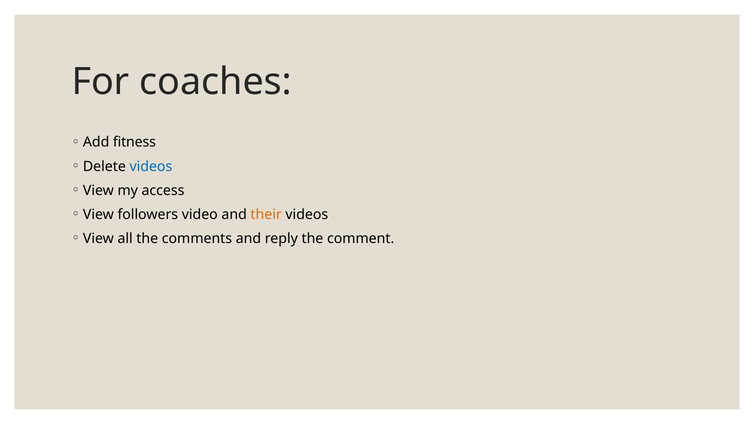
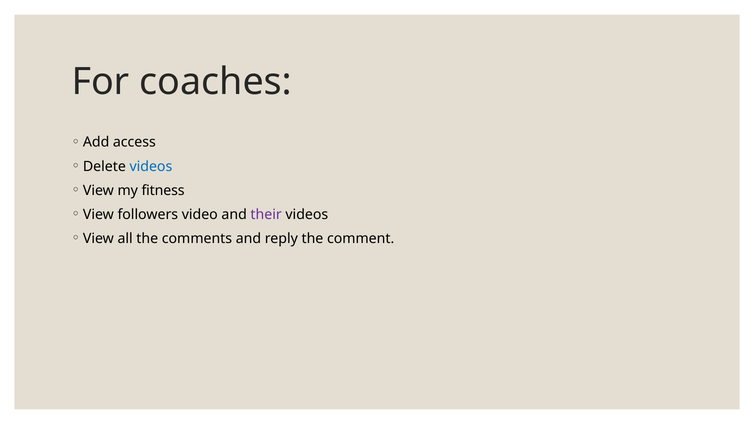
fitness: fitness -> access
access: access -> fitness
their colour: orange -> purple
